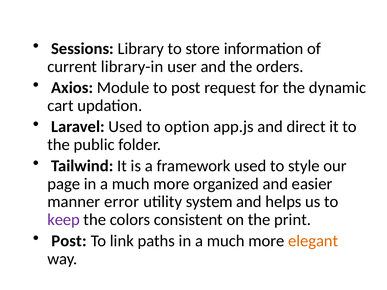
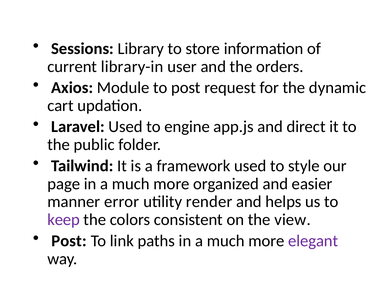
option: option -> engine
system: system -> render
print: print -> view
elegant colour: orange -> purple
